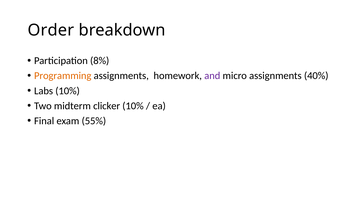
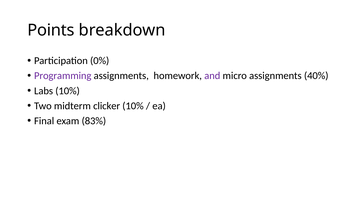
Order: Order -> Points
8%: 8% -> 0%
Programming colour: orange -> purple
55%: 55% -> 83%
